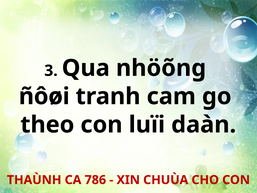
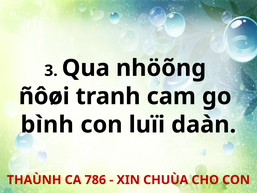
theo: theo -> bình
